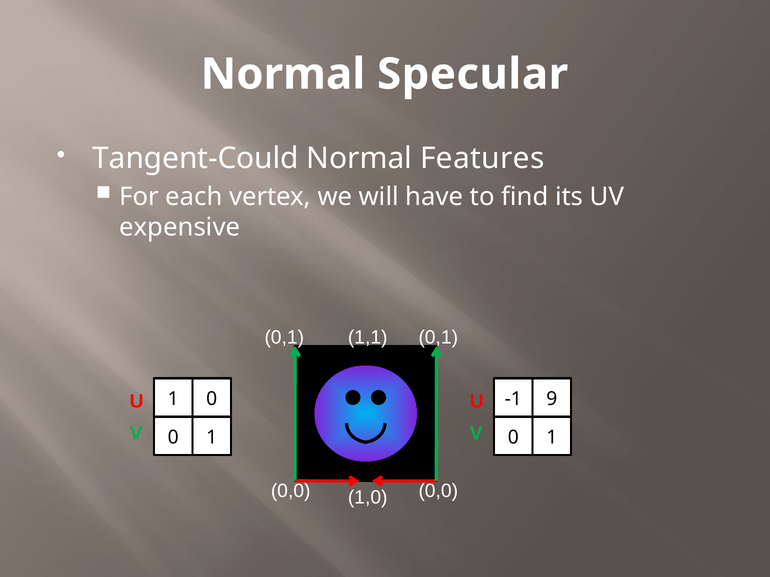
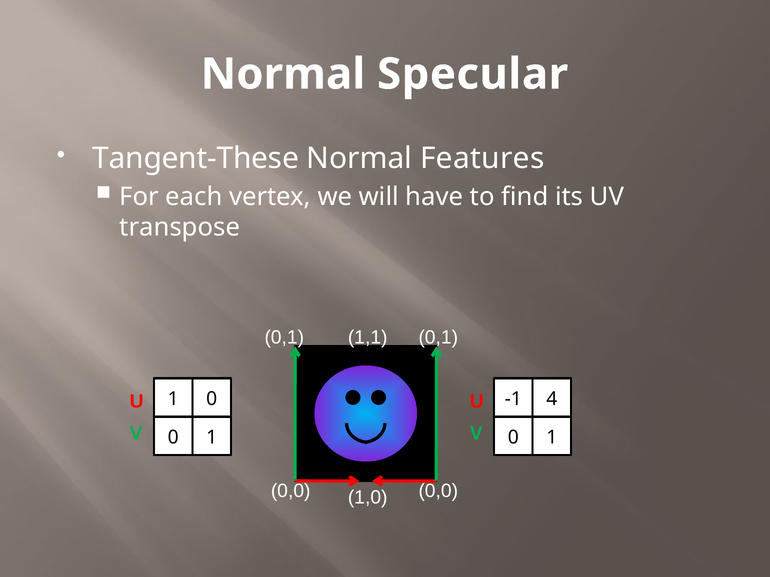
Tangent-Could: Tangent-Could -> Tangent-These
expensive: expensive -> transpose
9: 9 -> 4
